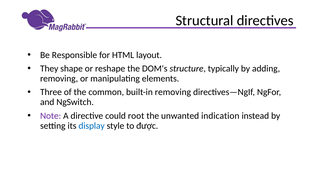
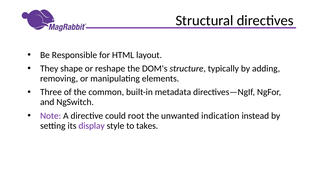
built-in removing: removing -> metadata
display colour: blue -> purple
được: được -> takes
